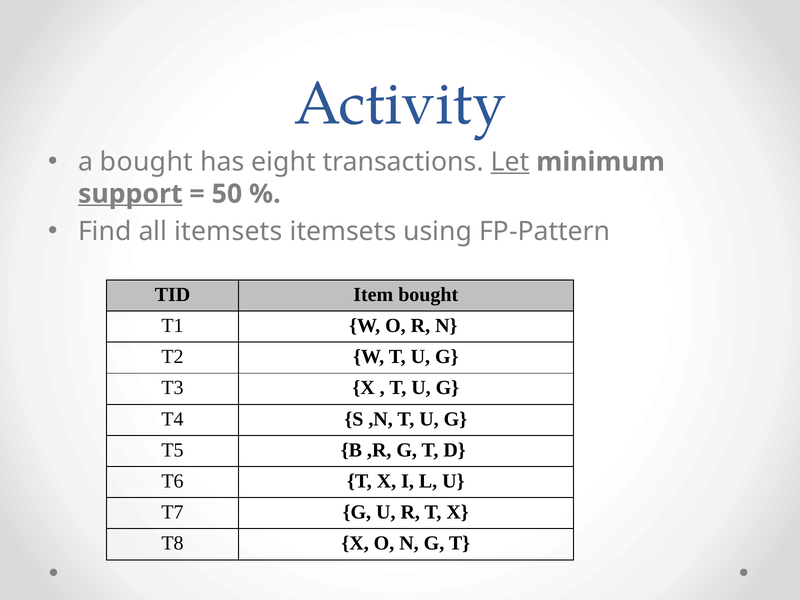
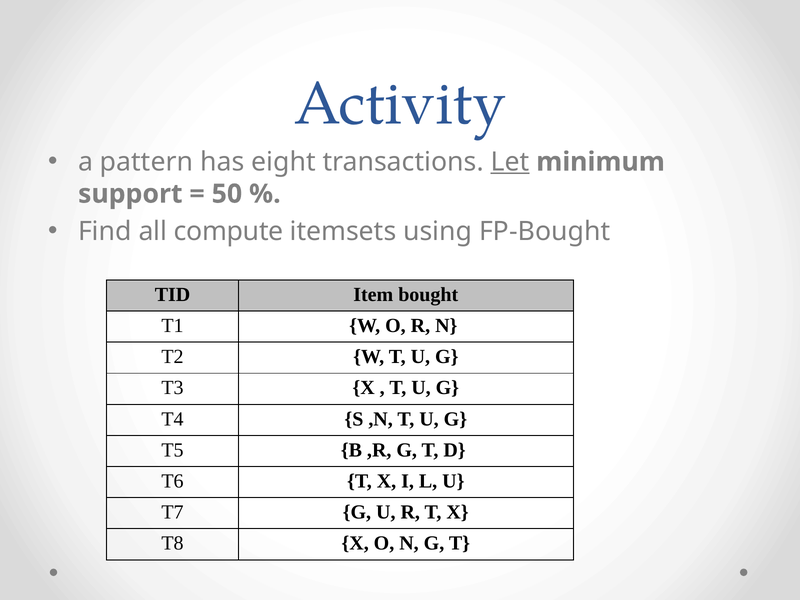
a bought: bought -> pattern
support underline: present -> none
all itemsets: itemsets -> compute
FP-Pattern: FP-Pattern -> FP-Bought
